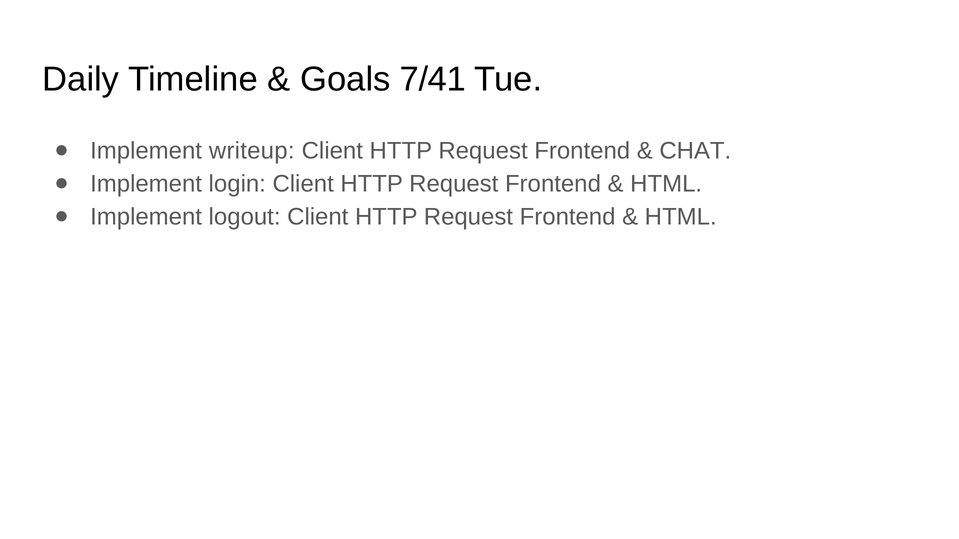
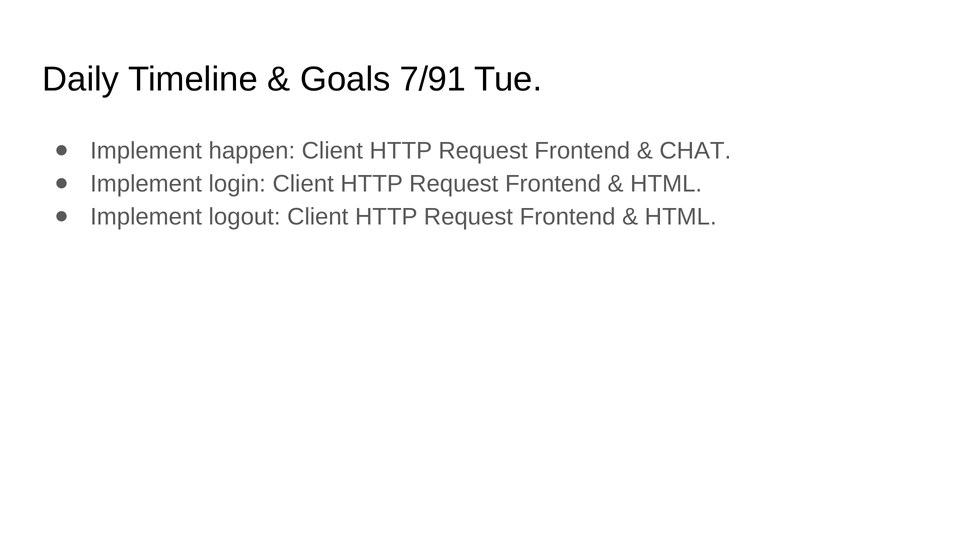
7/41: 7/41 -> 7/91
writeup: writeup -> happen
